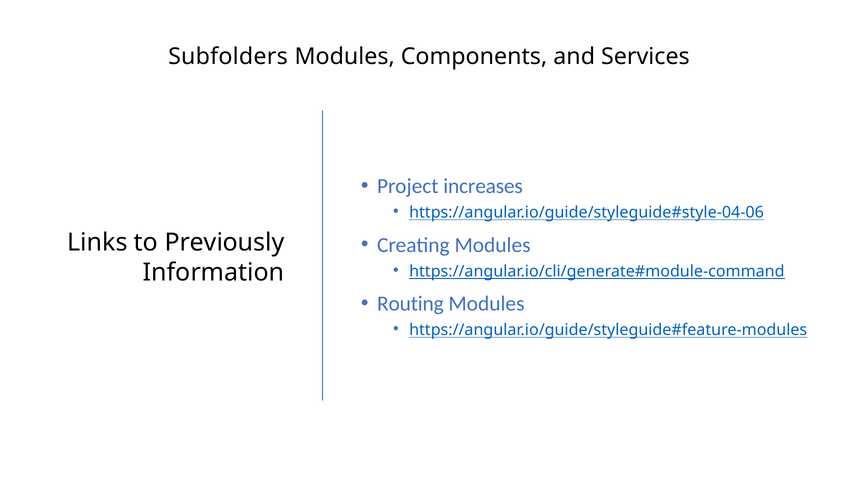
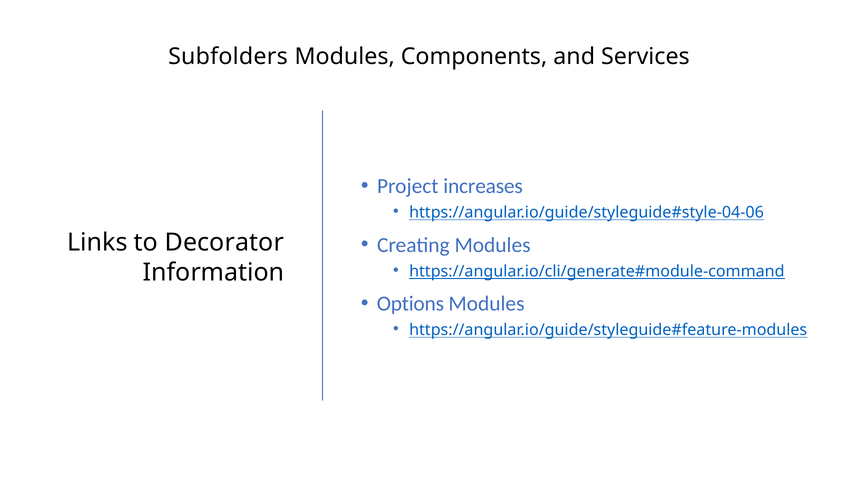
Previously: Previously -> Decorator
Routing: Routing -> Options
